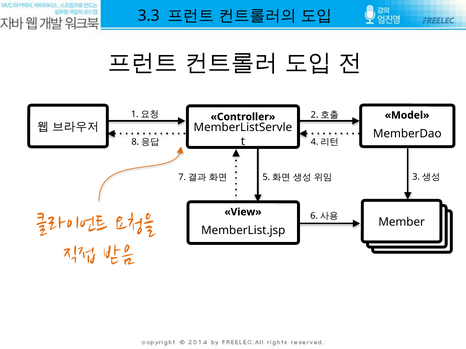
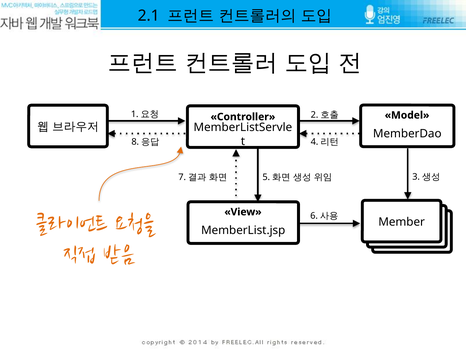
3.3: 3.3 -> 2.1
